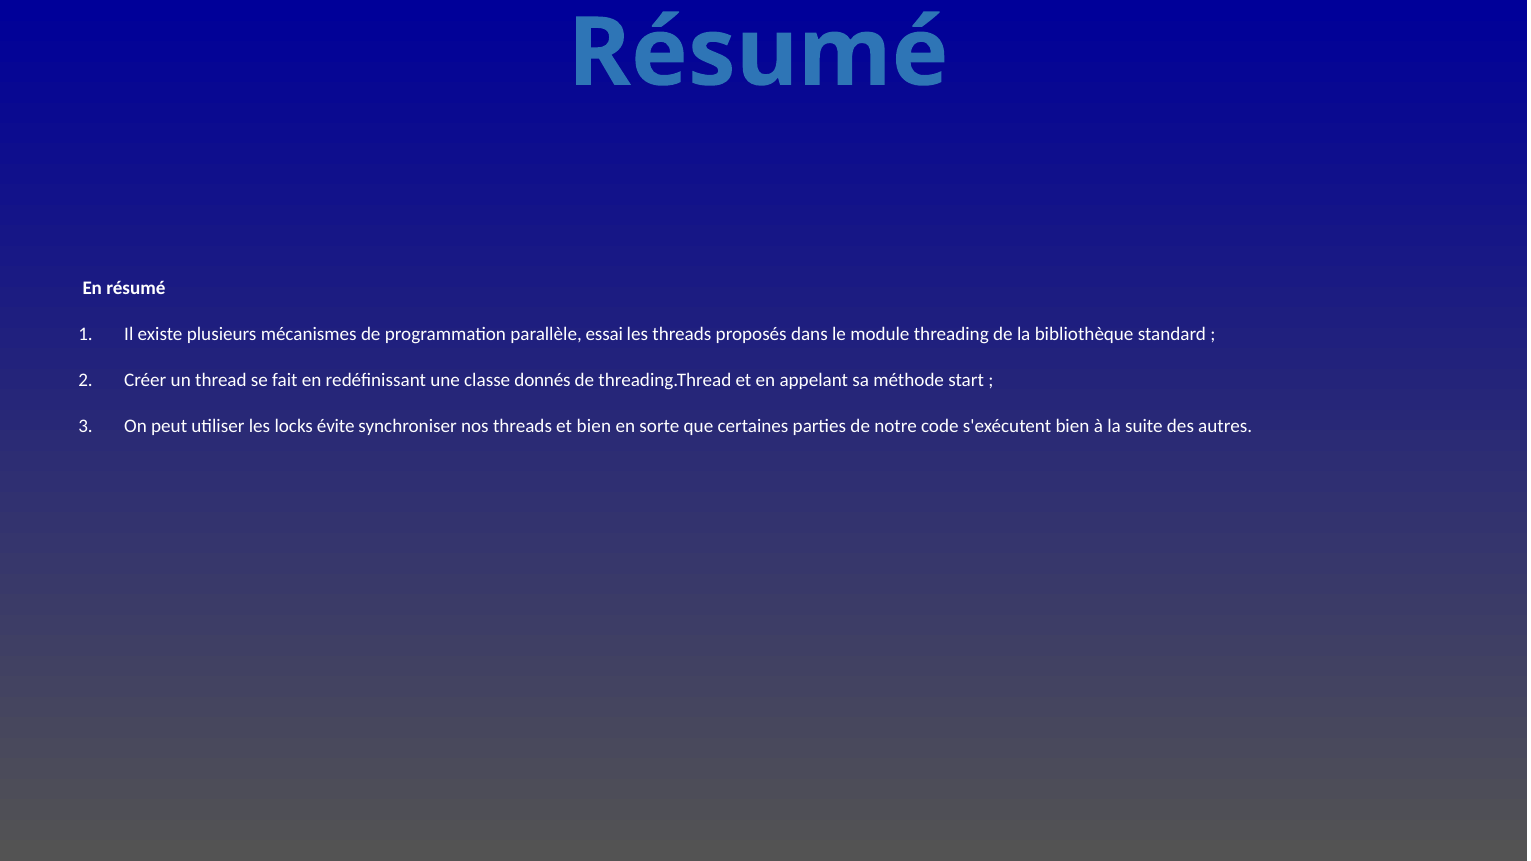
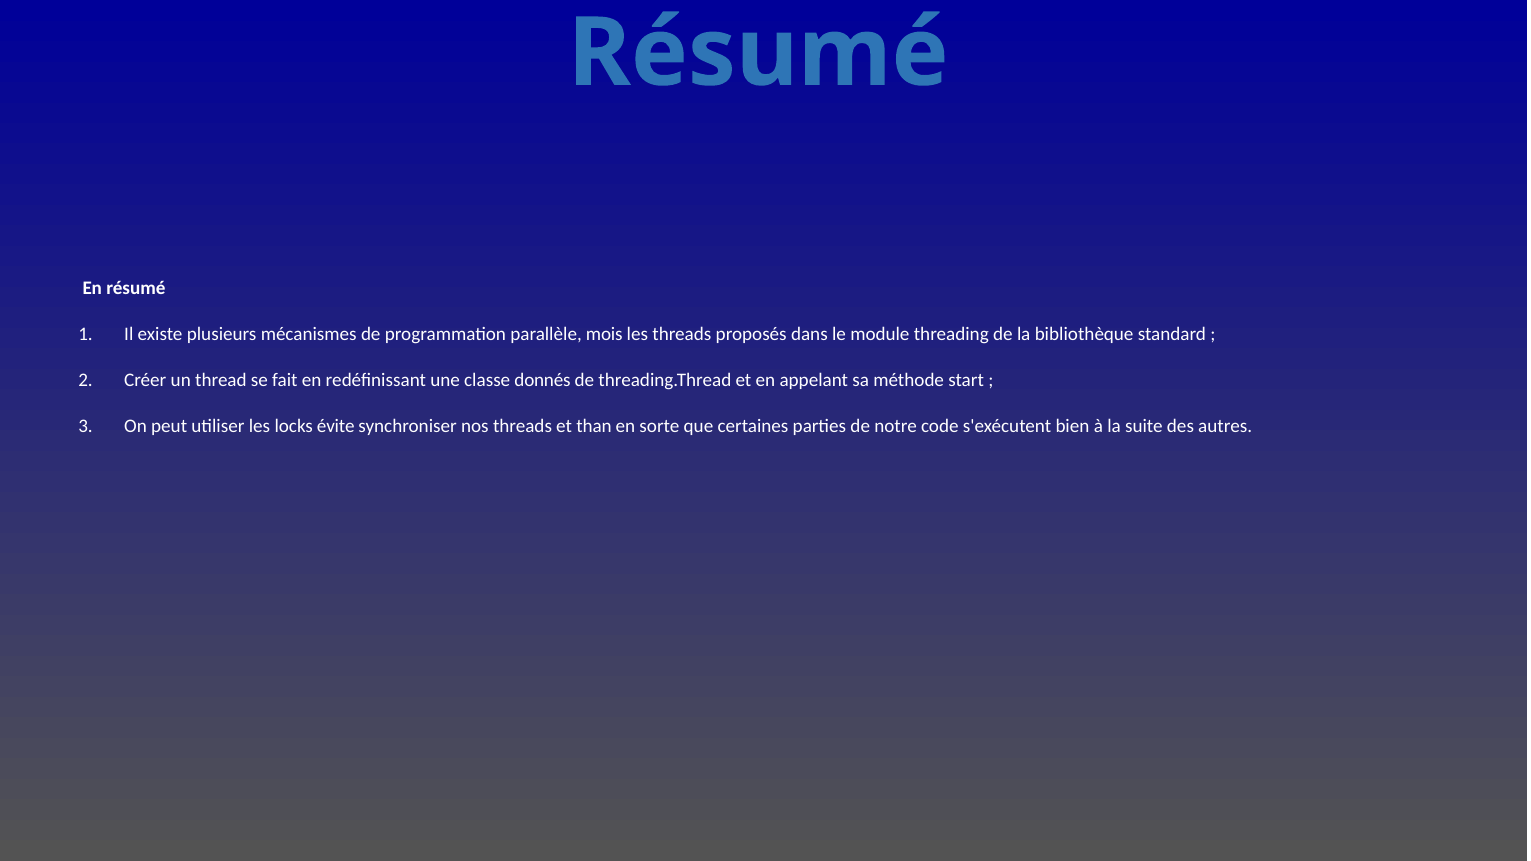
essai: essai -> mois
et bien: bien -> than
